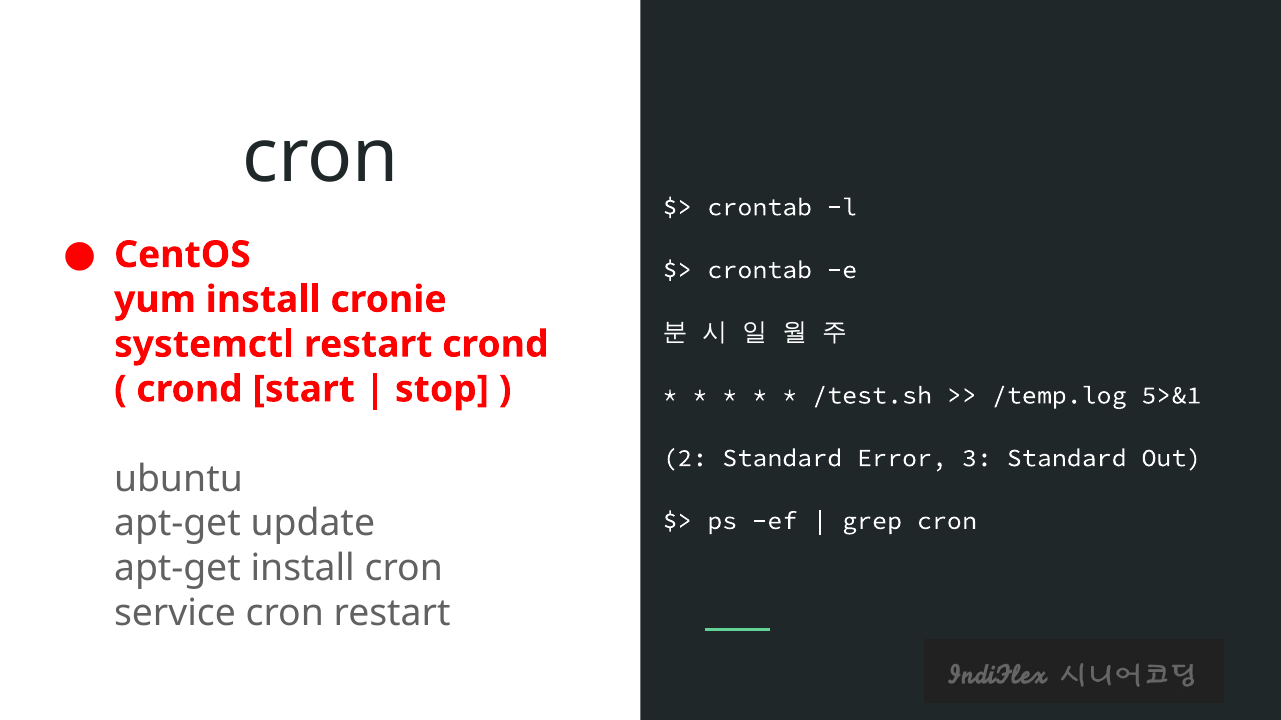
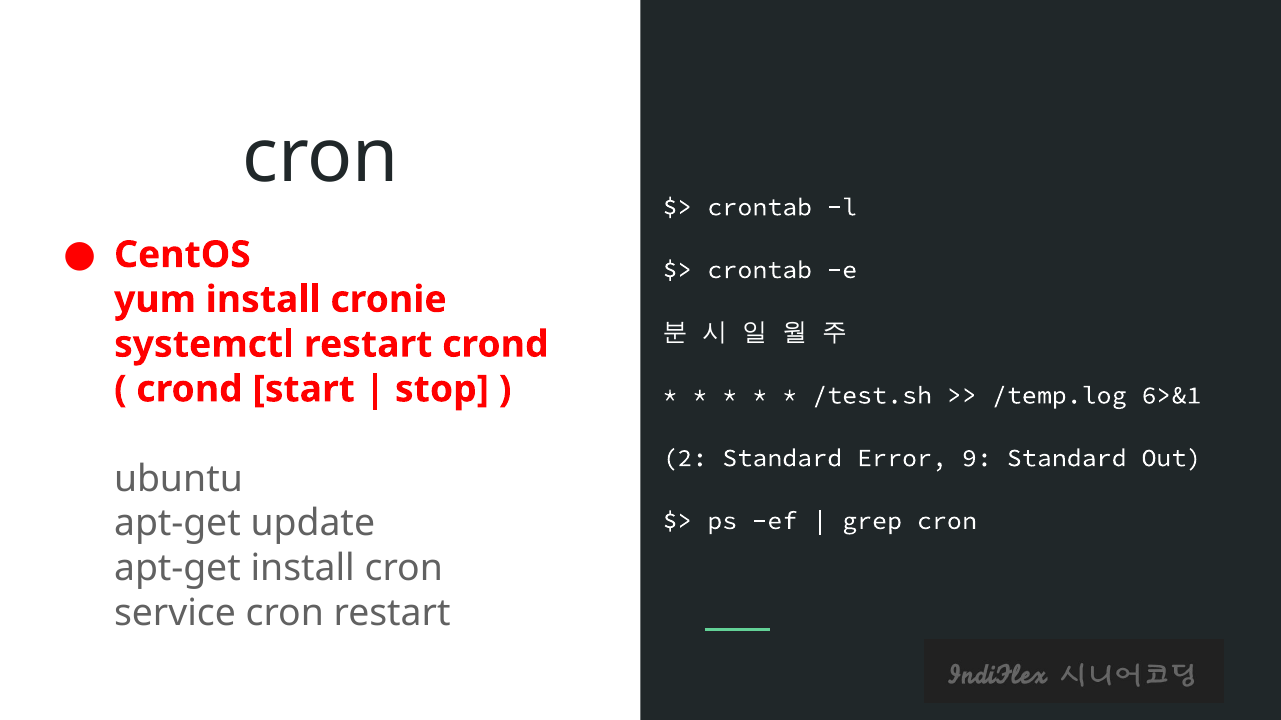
5>&1: 5>&1 -> 6>&1
3: 3 -> 9
